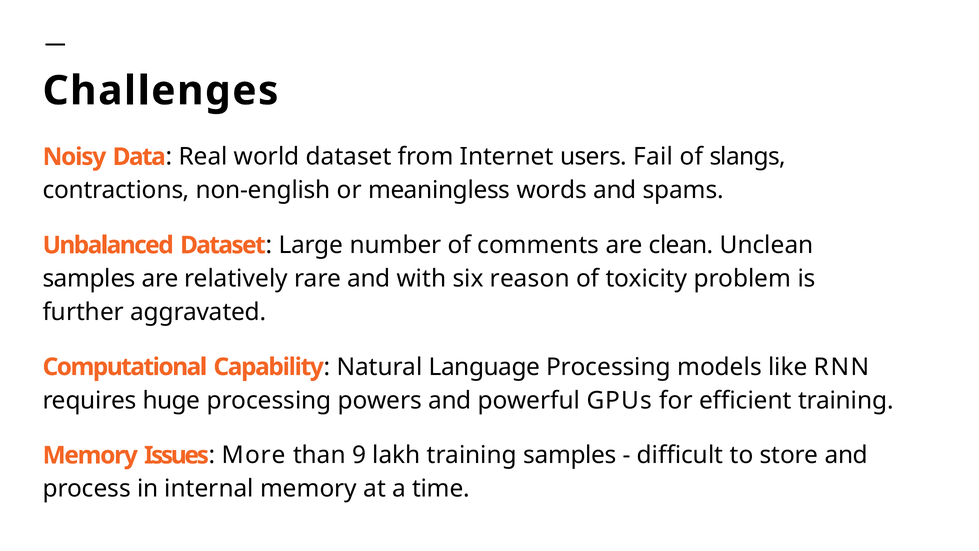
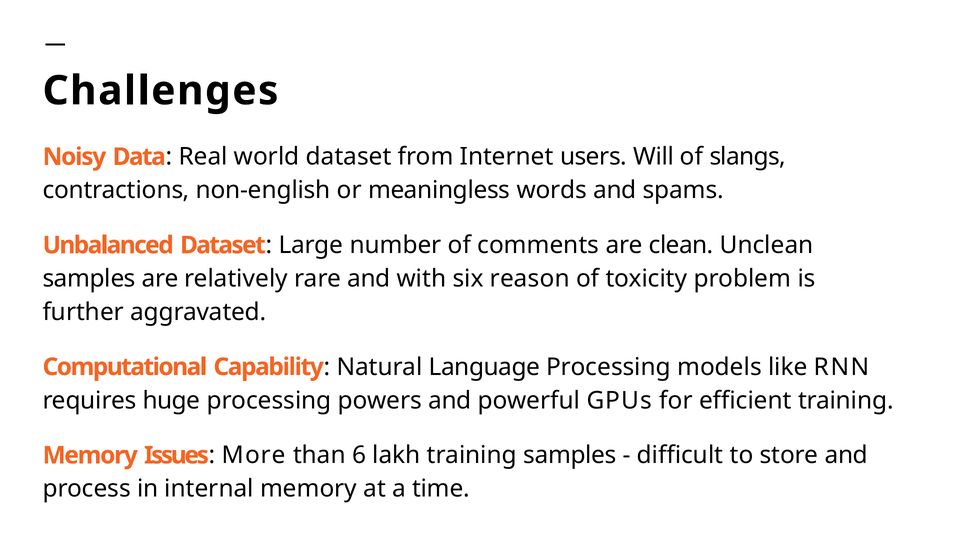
Fail: Fail -> Will
9: 9 -> 6
